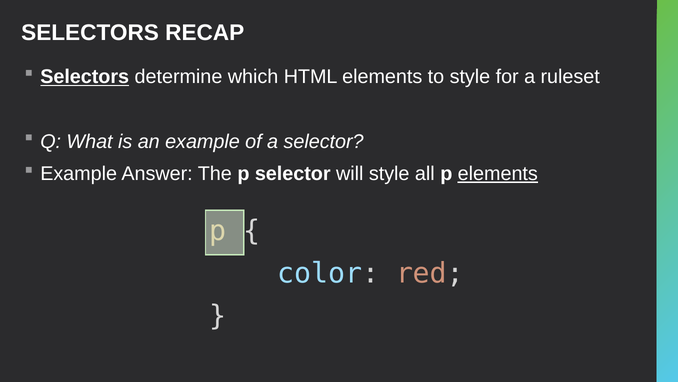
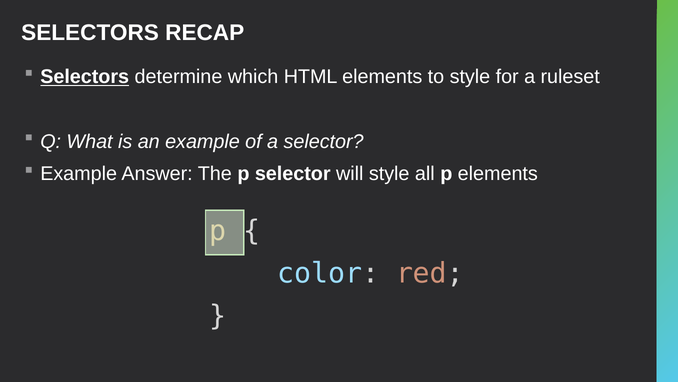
elements at (498, 173) underline: present -> none
